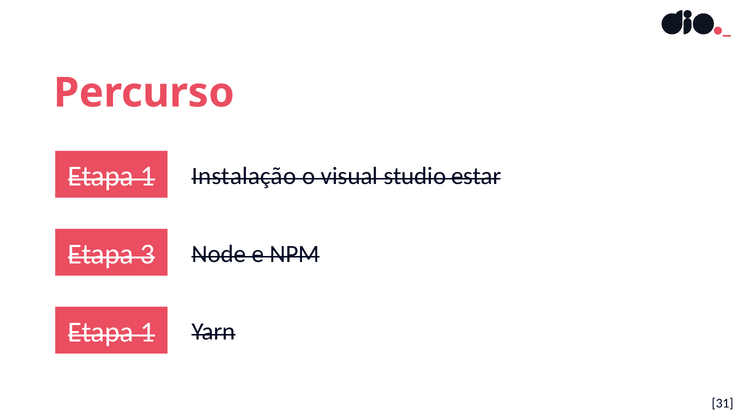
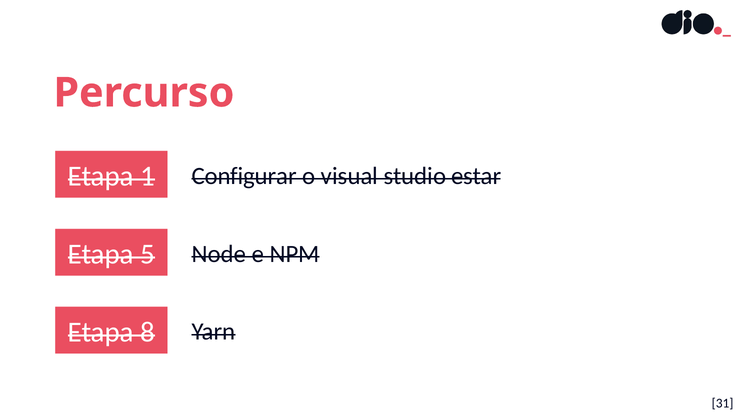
Instalação: Instalação -> Configurar
3: 3 -> 5
1 at (148, 332): 1 -> 8
